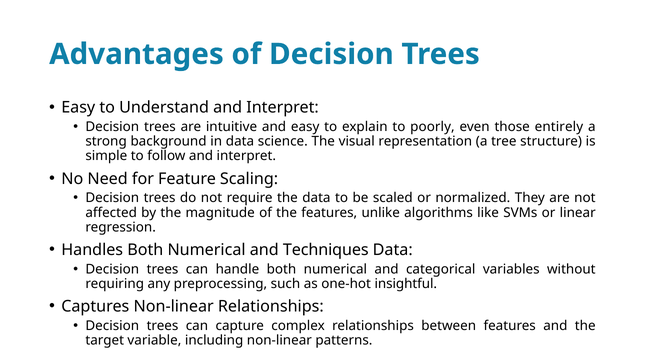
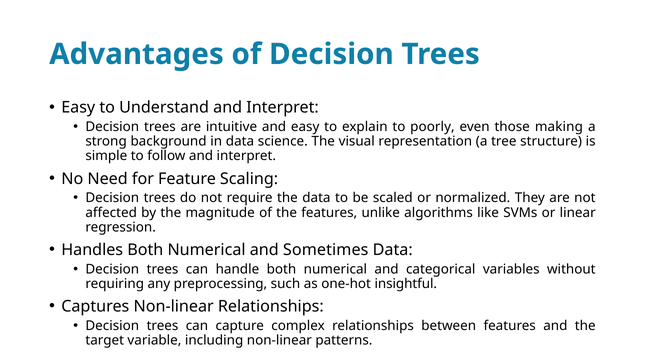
entirely: entirely -> making
Techniques: Techniques -> Sometimes
